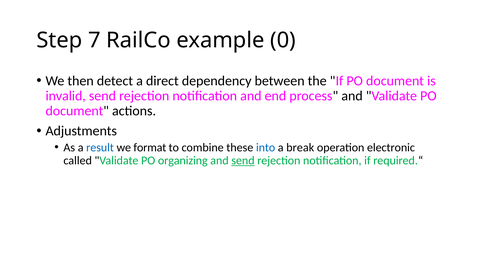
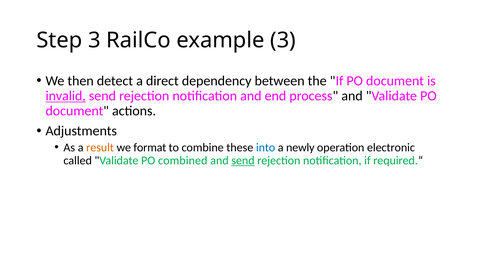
Step 7: 7 -> 3
example 0: 0 -> 3
invalid underline: none -> present
result colour: blue -> orange
break: break -> newly
organizing: organizing -> combined
